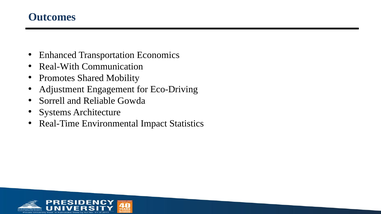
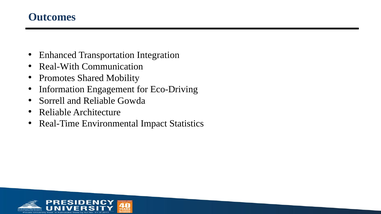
Economics: Economics -> Integration
Adjustment: Adjustment -> Information
Systems at (55, 112): Systems -> Reliable
